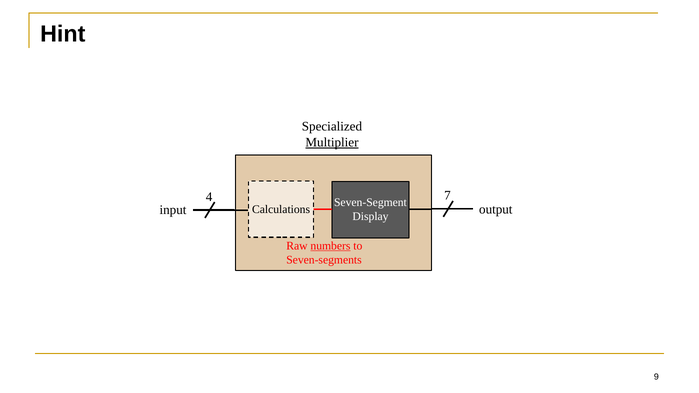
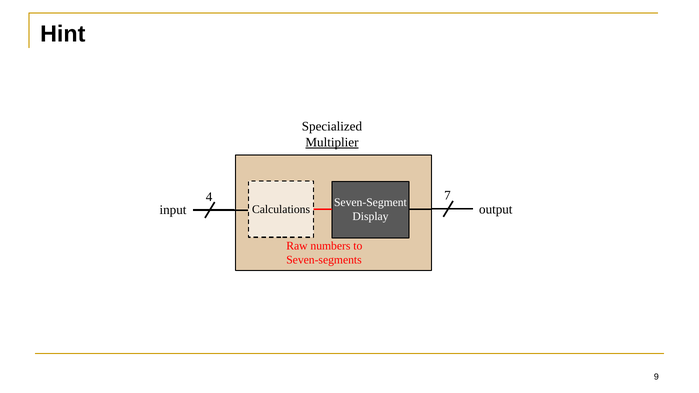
numbers underline: present -> none
